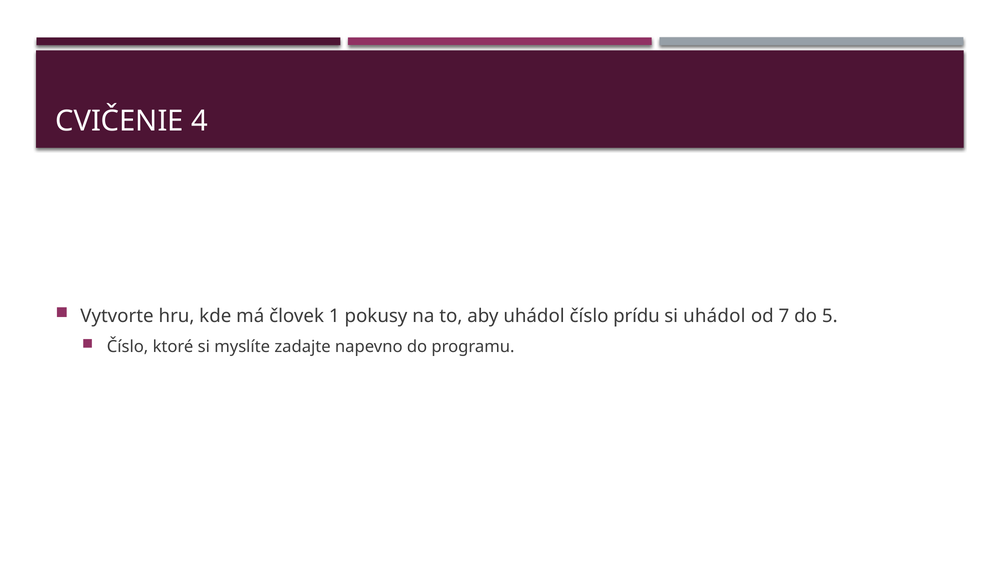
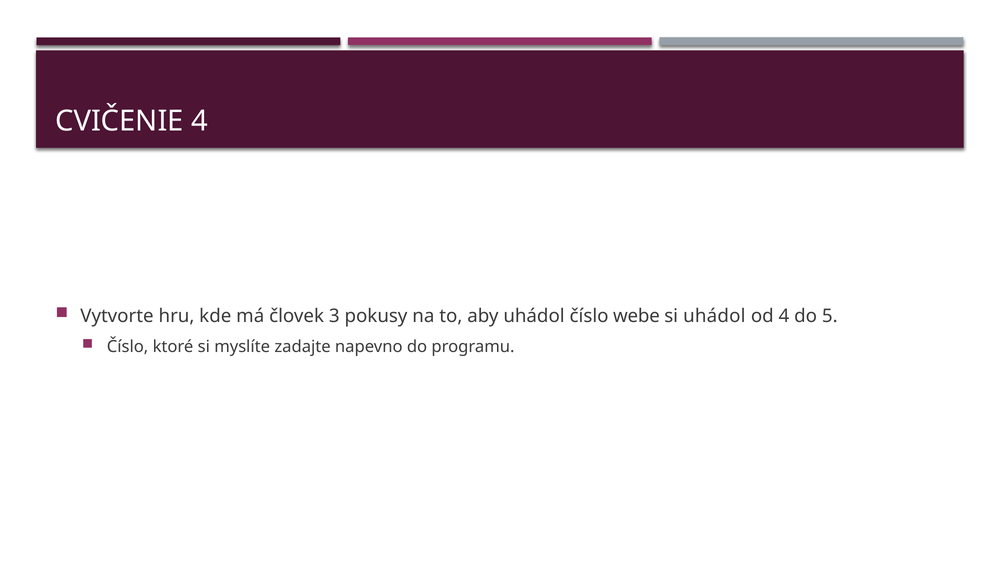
1: 1 -> 3
prídu: prídu -> webe
od 7: 7 -> 4
